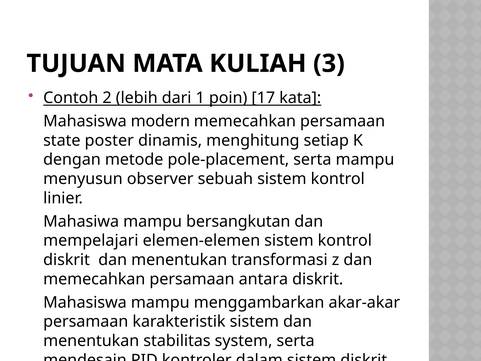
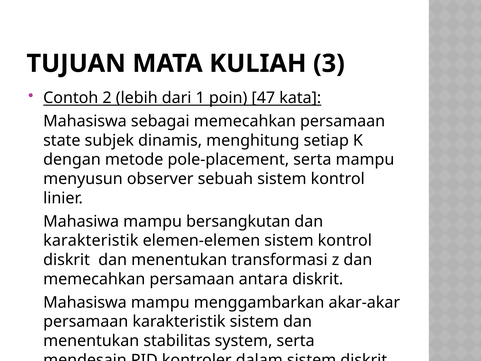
17: 17 -> 47
modern: modern -> sebagai
poster: poster -> subjek
mempelajari at (91, 240): mempelajari -> karakteristik
